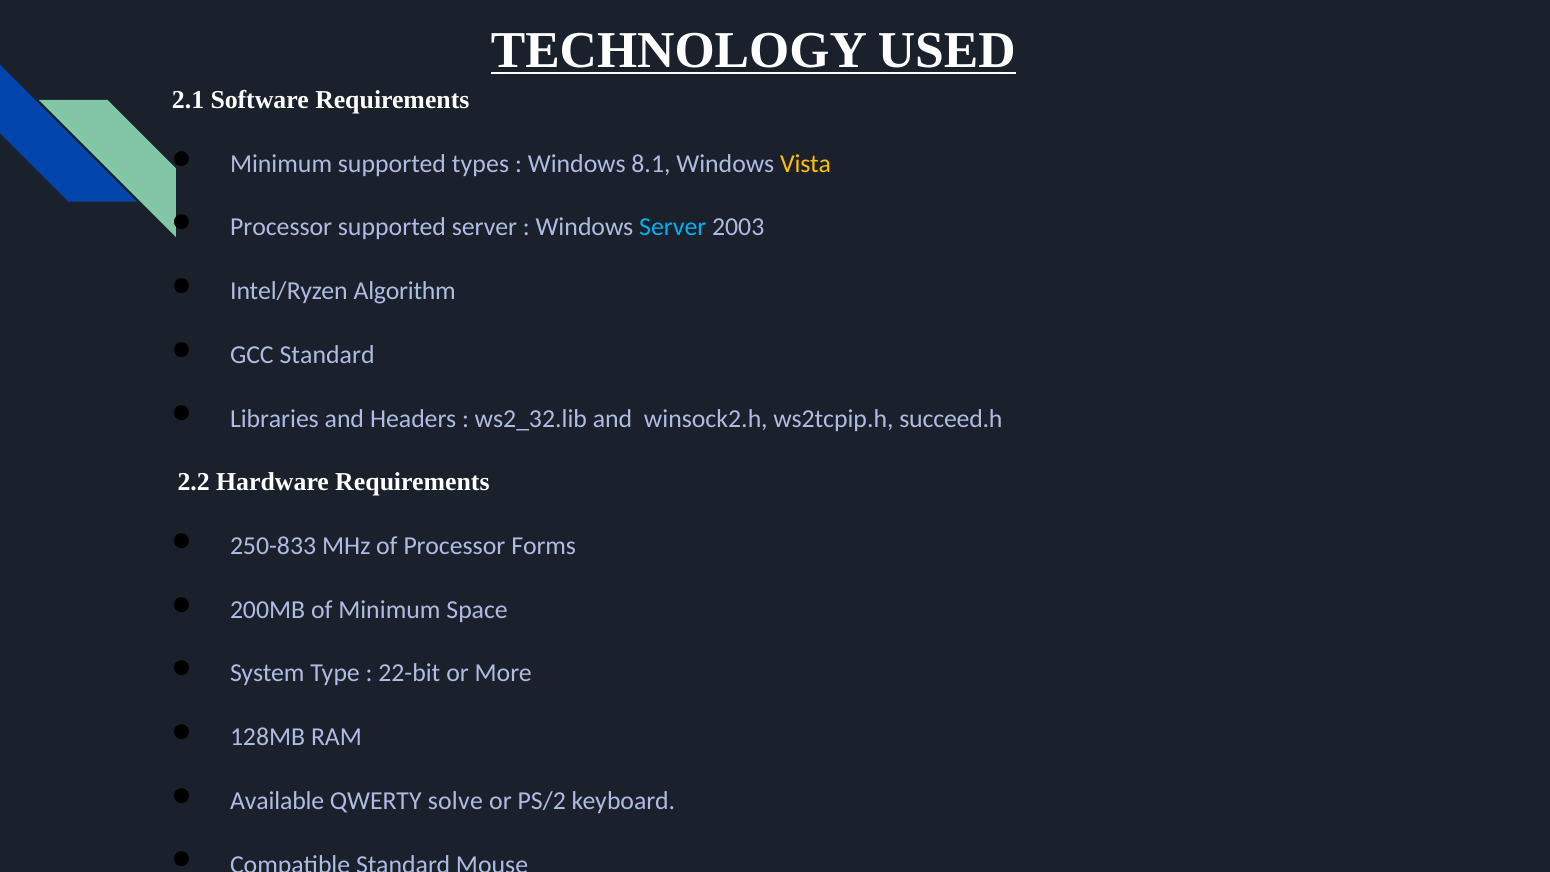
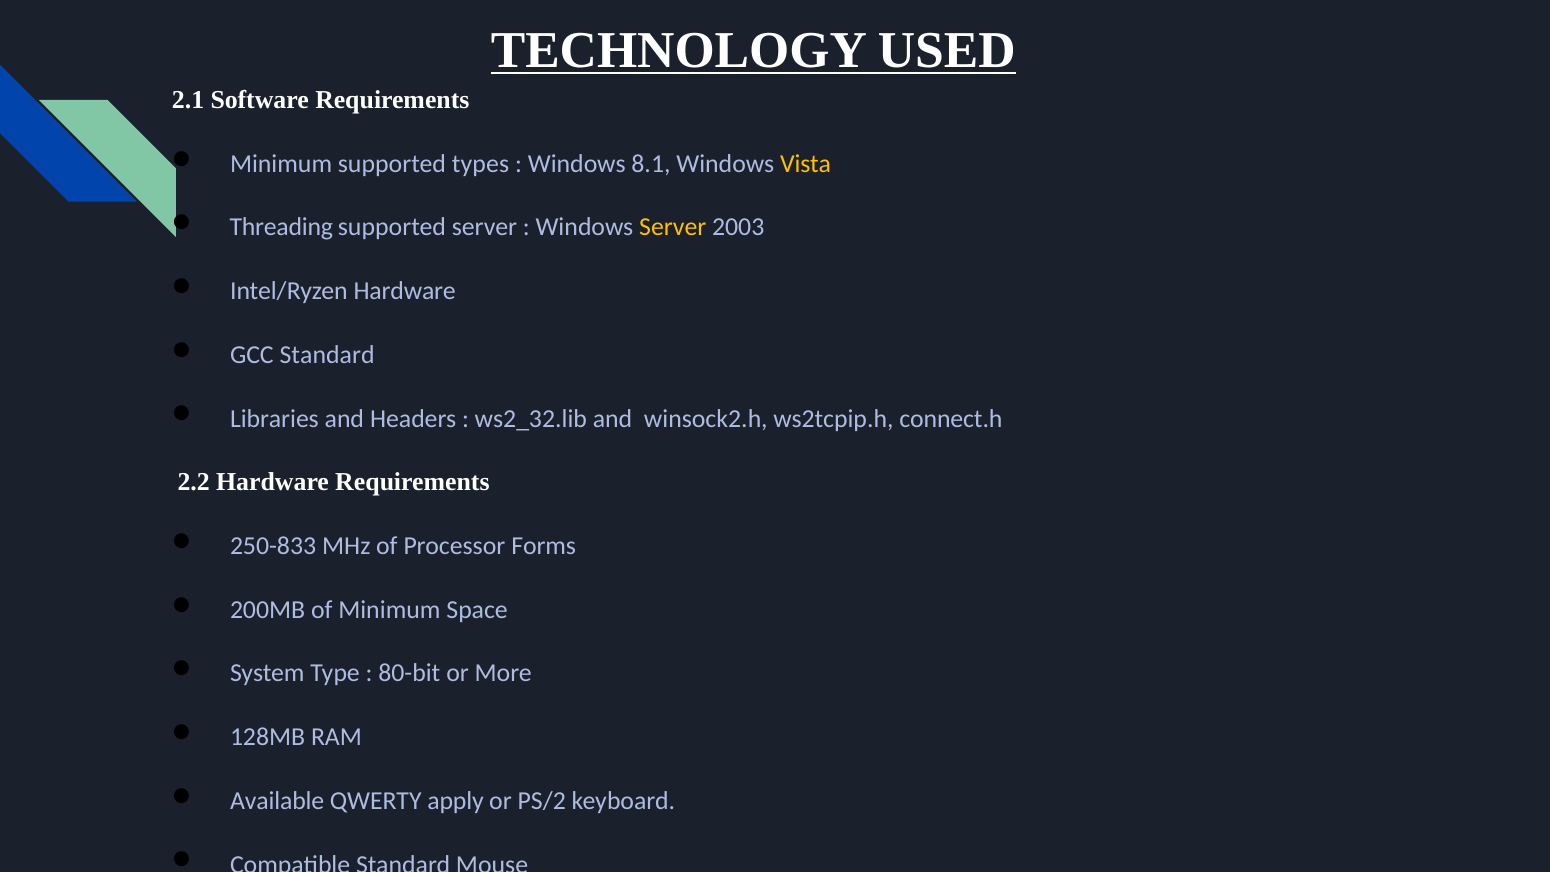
Processor at (281, 227): Processor -> Threading
Server at (673, 227) colour: light blue -> yellow
Intel/Ryzen Algorithm: Algorithm -> Hardware
succeed.h: succeed.h -> connect.h
22-bit: 22-bit -> 80-bit
solve: solve -> apply
